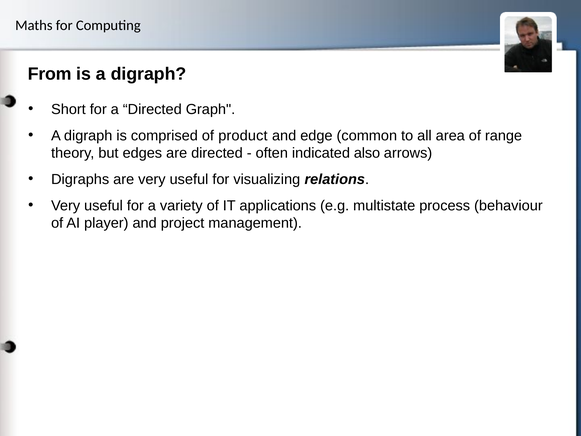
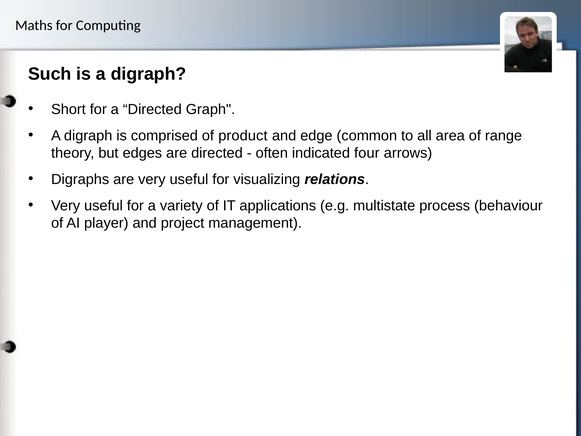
From: From -> Such
also: also -> four
